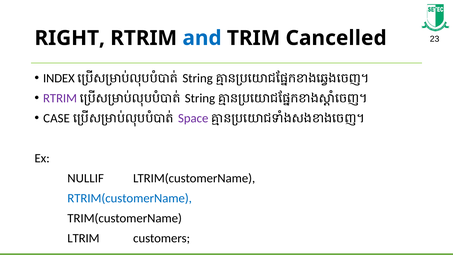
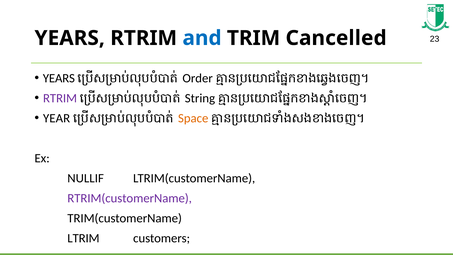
RIGHT at (70, 38): RIGHT -> YEARS
INDEX at (59, 78): INDEX -> YEARS
String at (198, 78): String -> Order
CASE: CASE -> YEAR
Space colour: purple -> orange
RTRIM(customerName colour: blue -> purple
